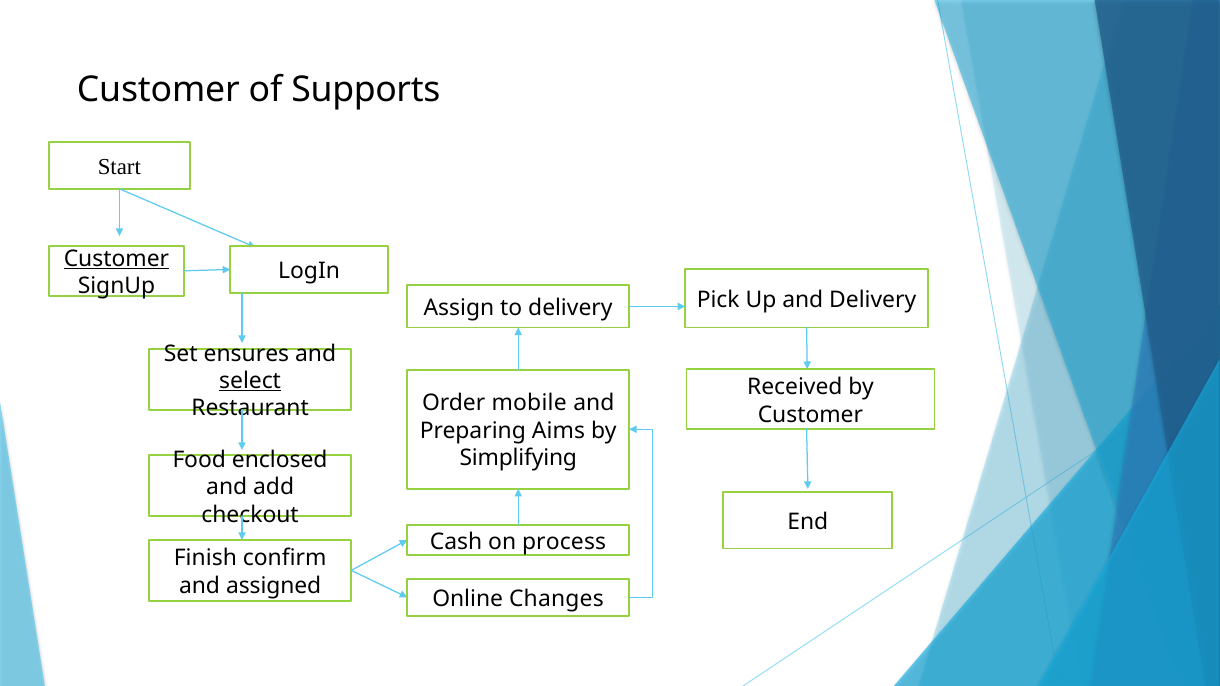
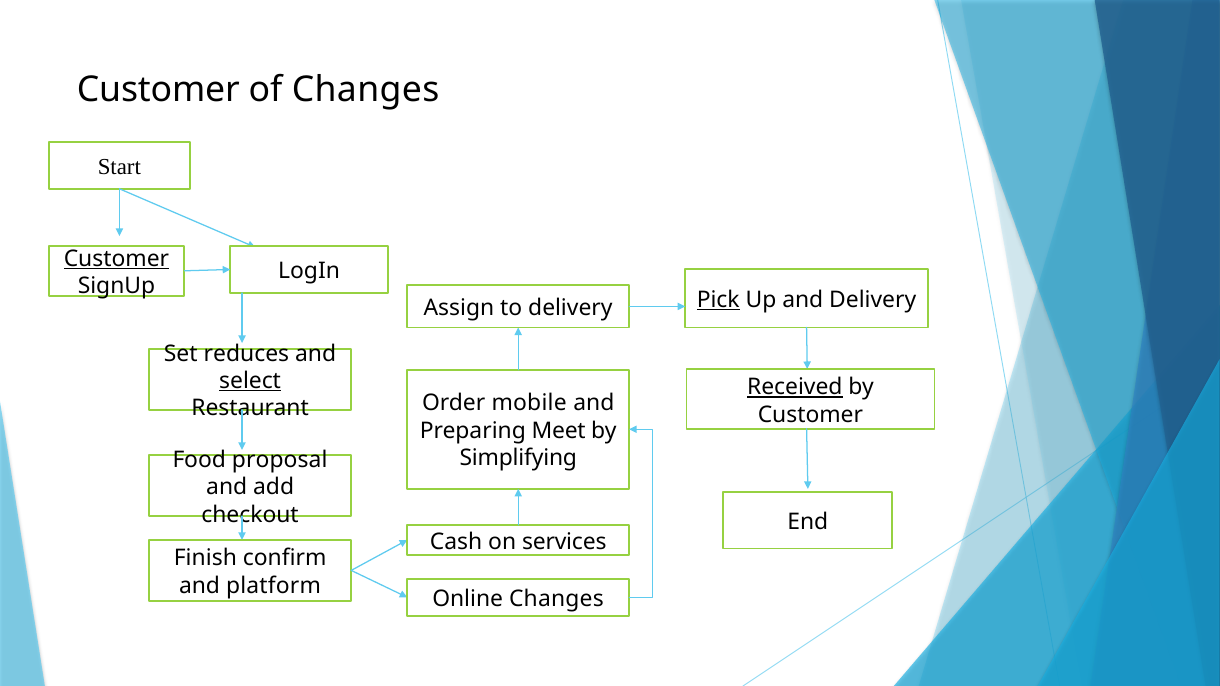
of Supports: Supports -> Changes
Pick underline: none -> present
ensures: ensures -> reduces
Received underline: none -> present
Aims: Aims -> Meet
enclosed: enclosed -> proposal
process: process -> services
assigned: assigned -> platform
